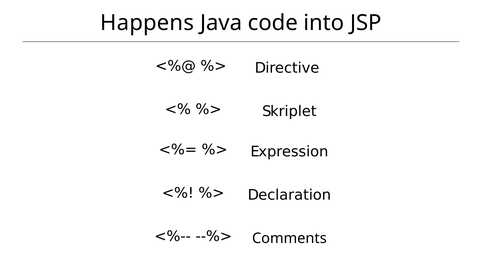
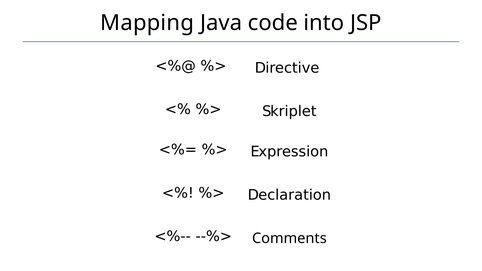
Happens: Happens -> Mapping
